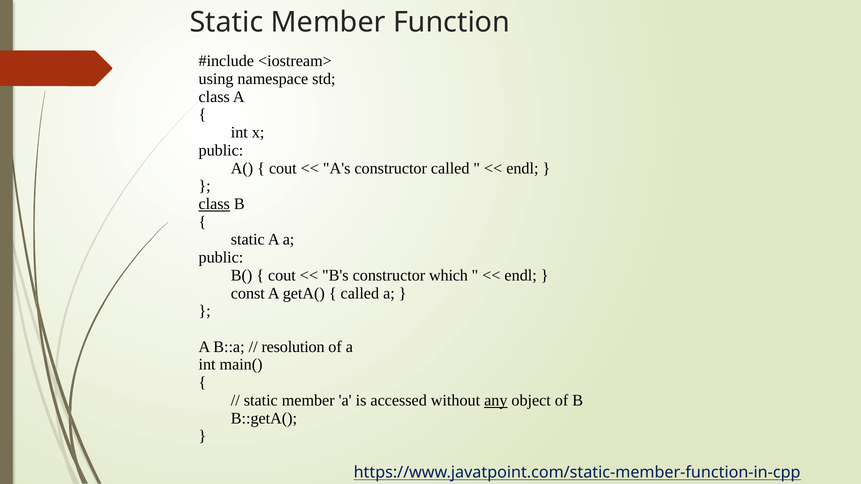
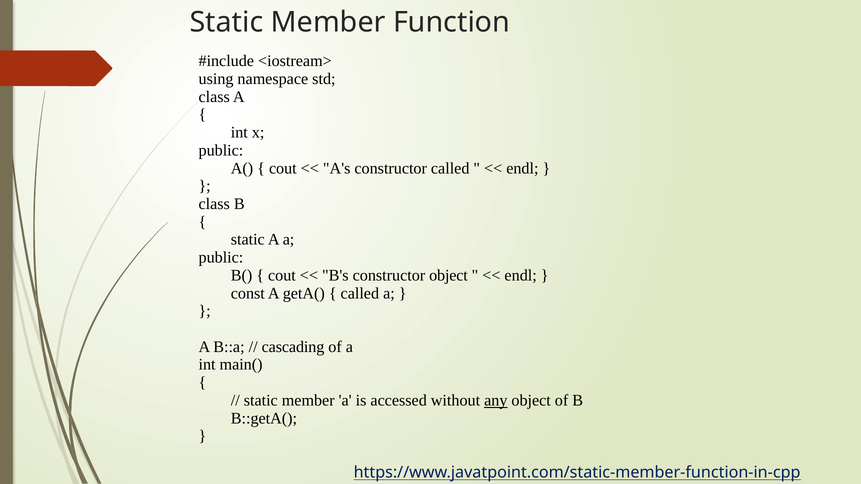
class at (214, 204) underline: present -> none
constructor which: which -> object
resolution: resolution -> cascading
